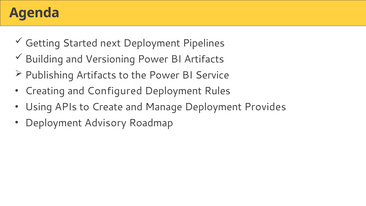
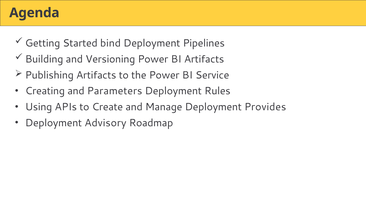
next: next -> bind
Configured: Configured -> Parameters
